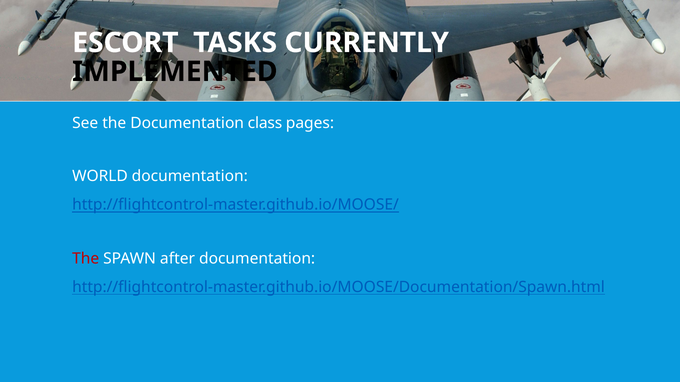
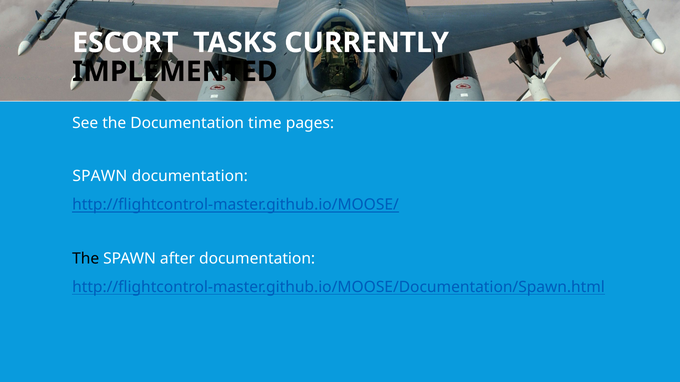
class: class -> time
WORLD at (100, 177): WORLD -> SPAWN
The at (86, 259) colour: red -> black
